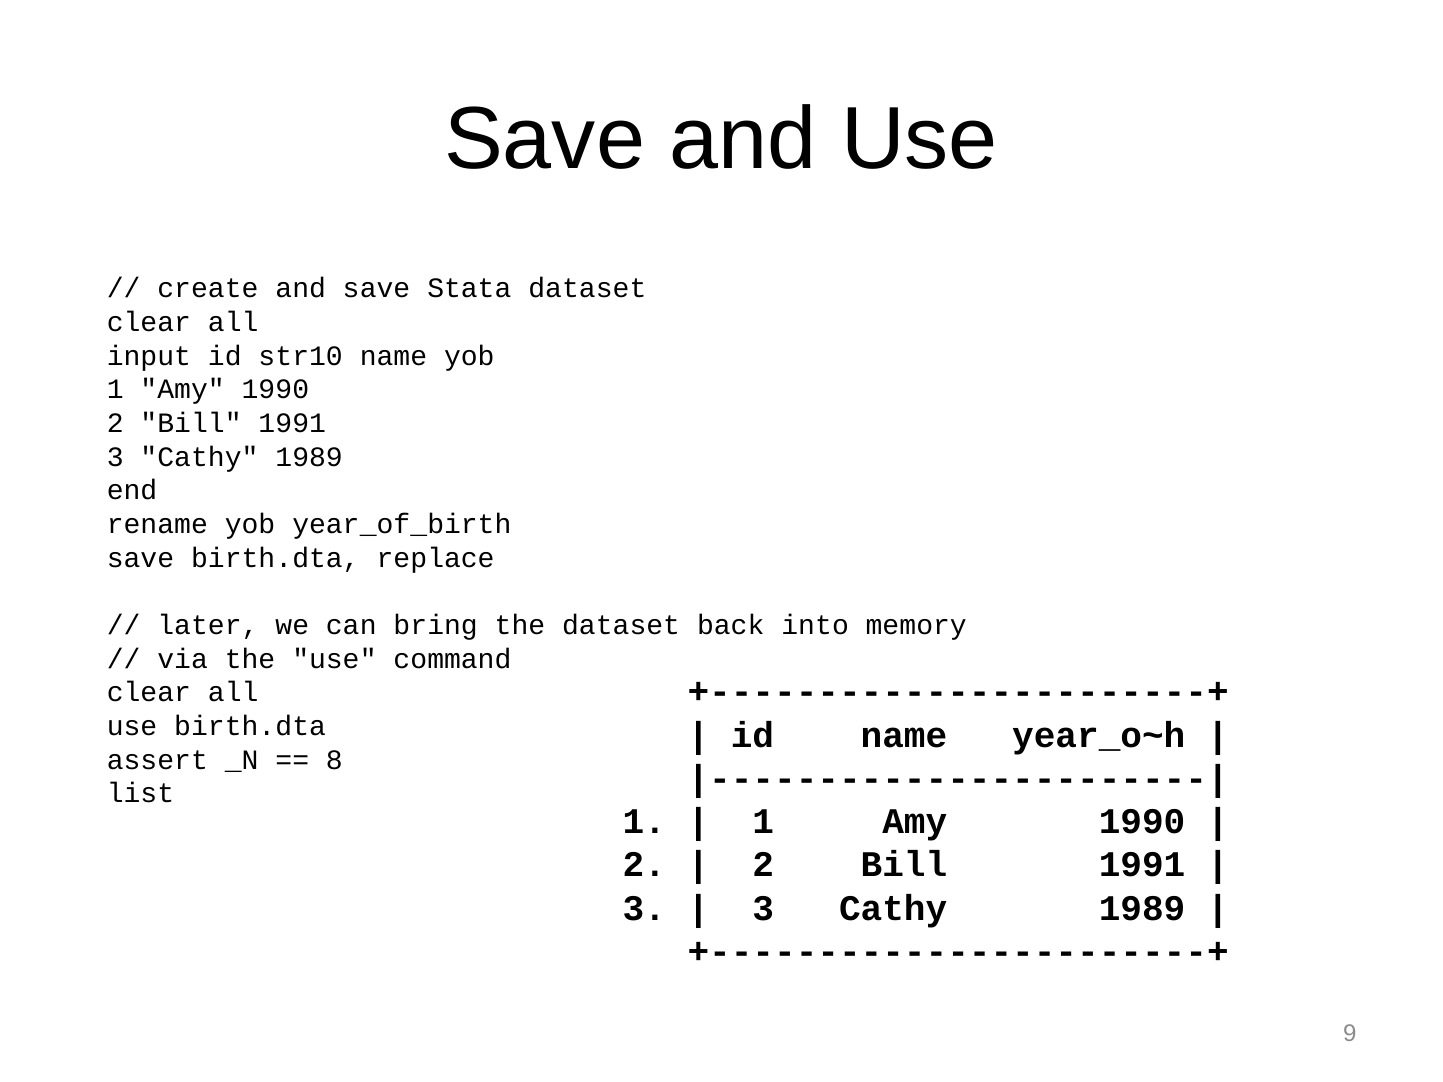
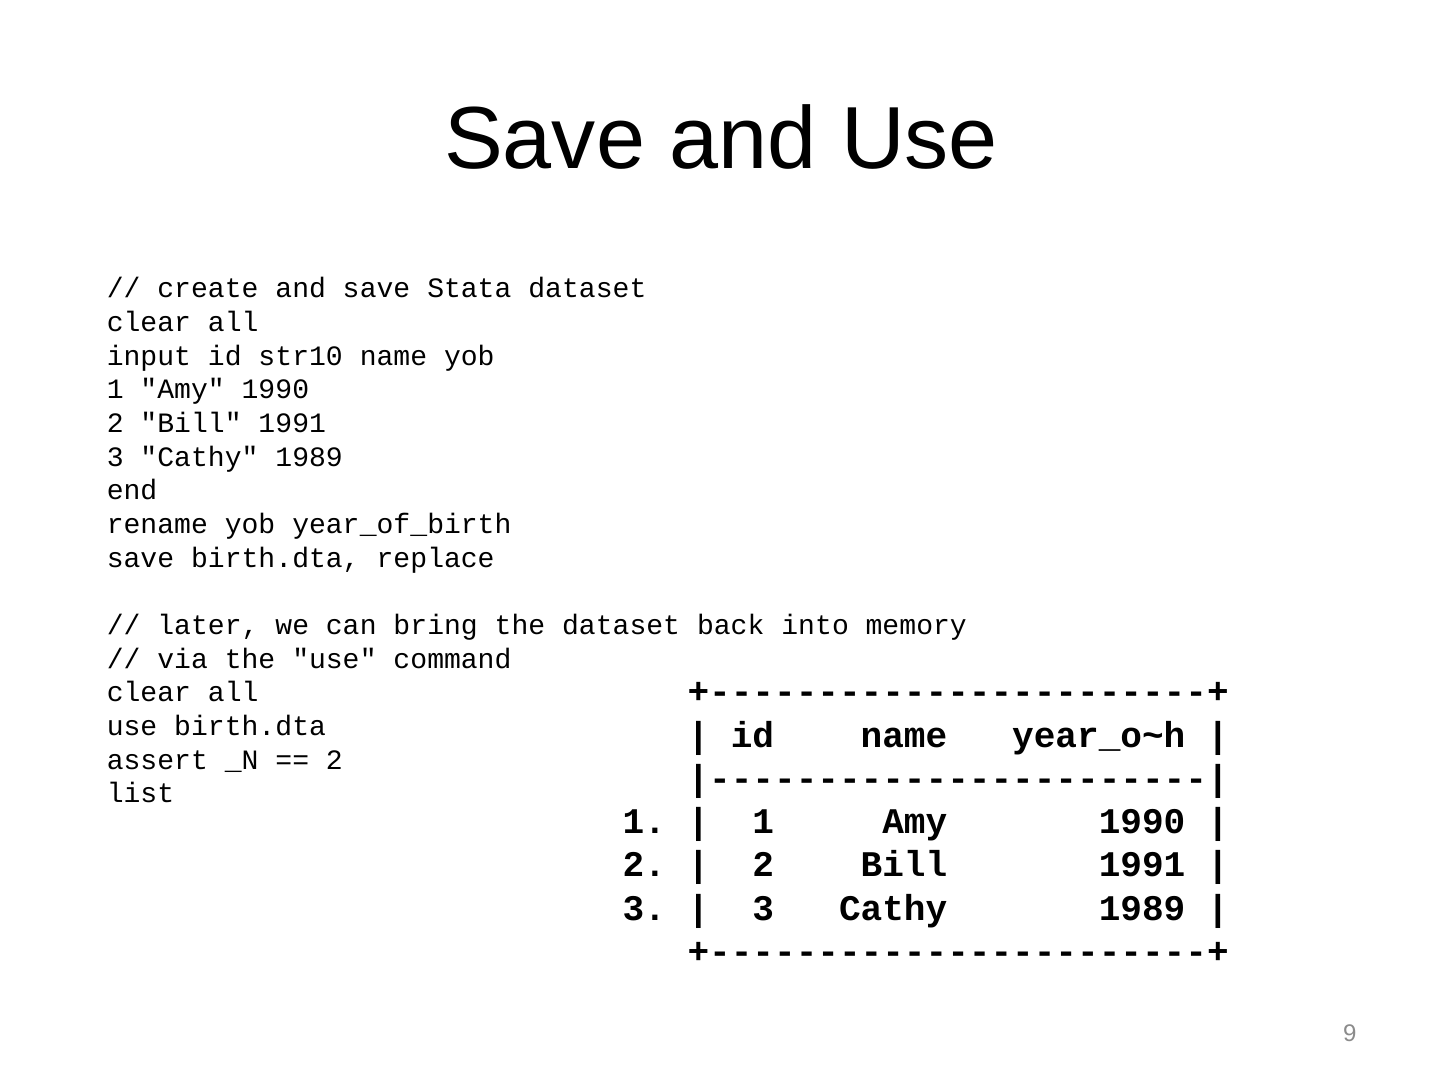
8 at (334, 760): 8 -> 2
